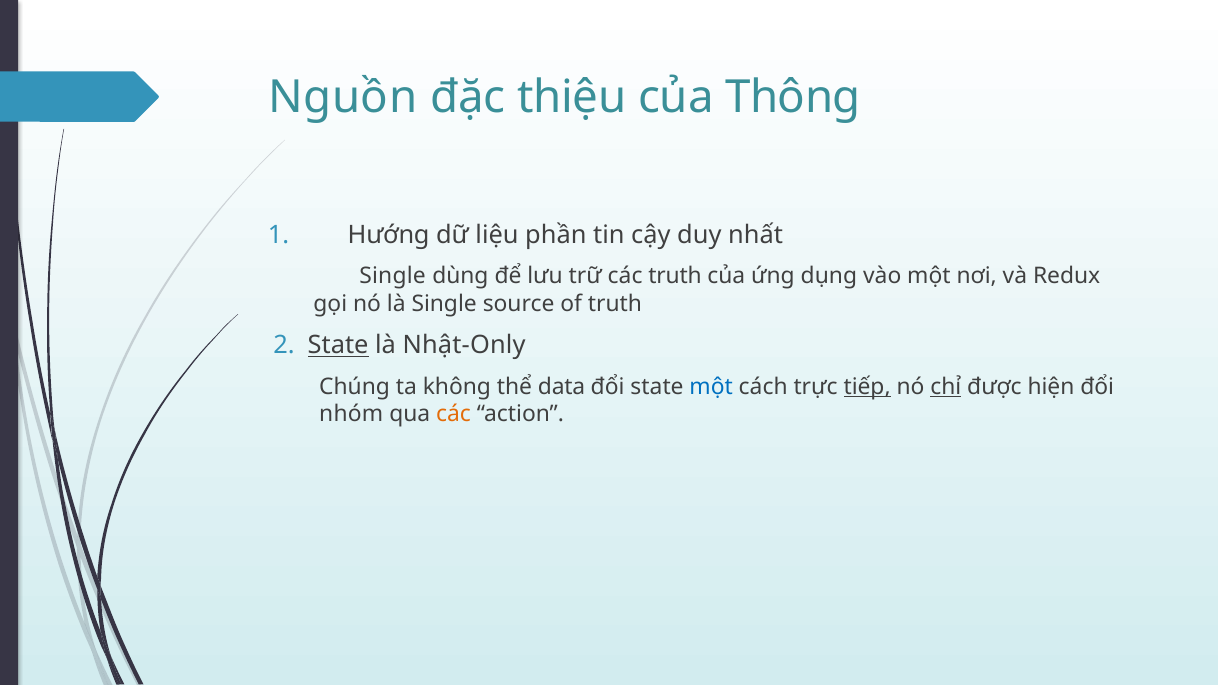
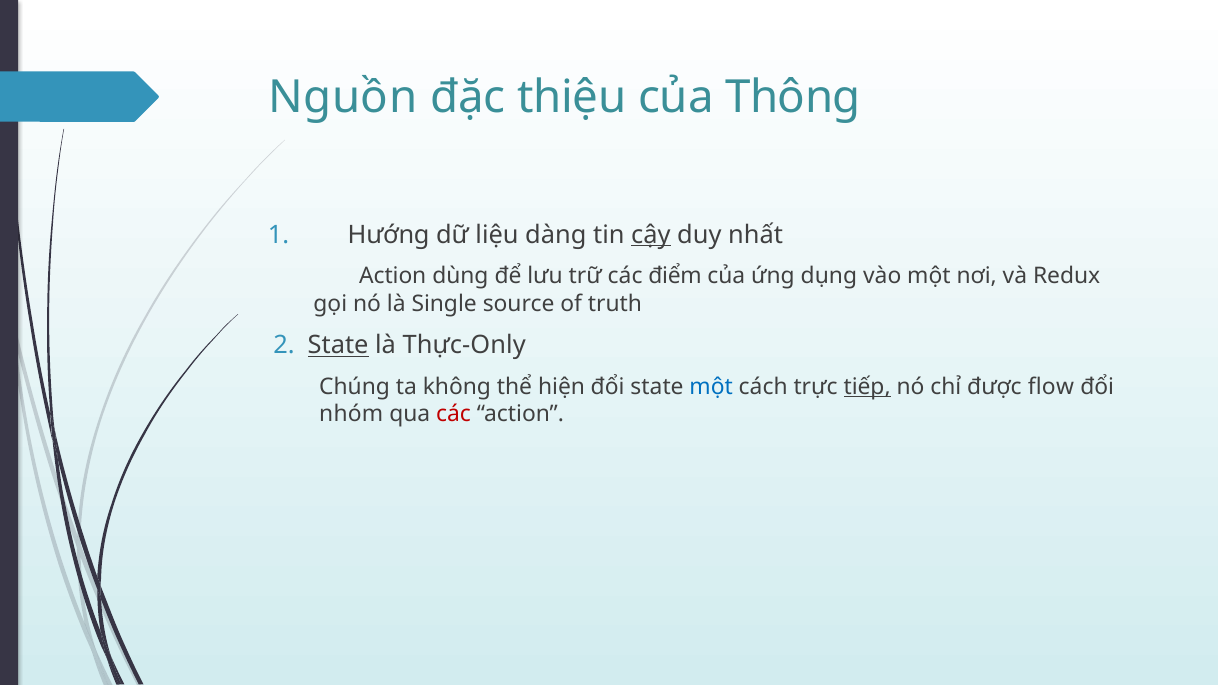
phần: phần -> dàng
cậy underline: none -> present
Single at (393, 276): Single -> Action
các truth: truth -> điểm
Nhật-Only: Nhật-Only -> Thực-Only
data: data -> hiện
chỉ underline: present -> none
hiện: hiện -> flow
các at (454, 414) colour: orange -> red
